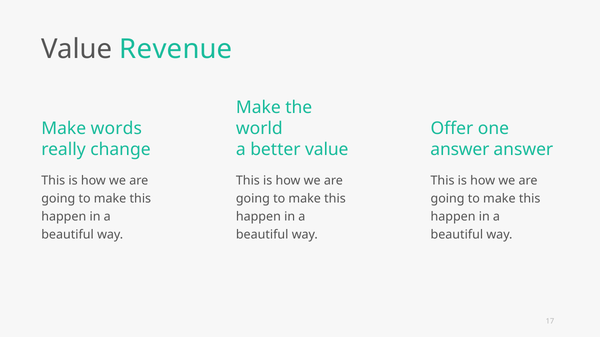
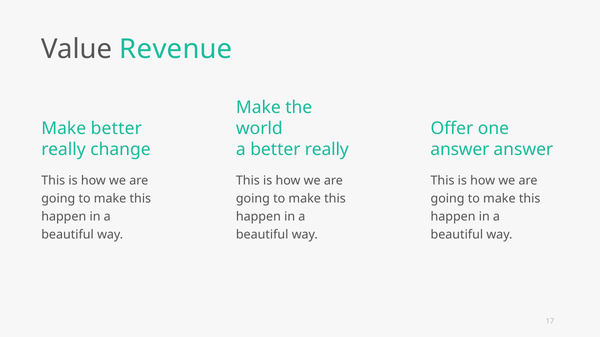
Make words: words -> better
a better value: value -> really
